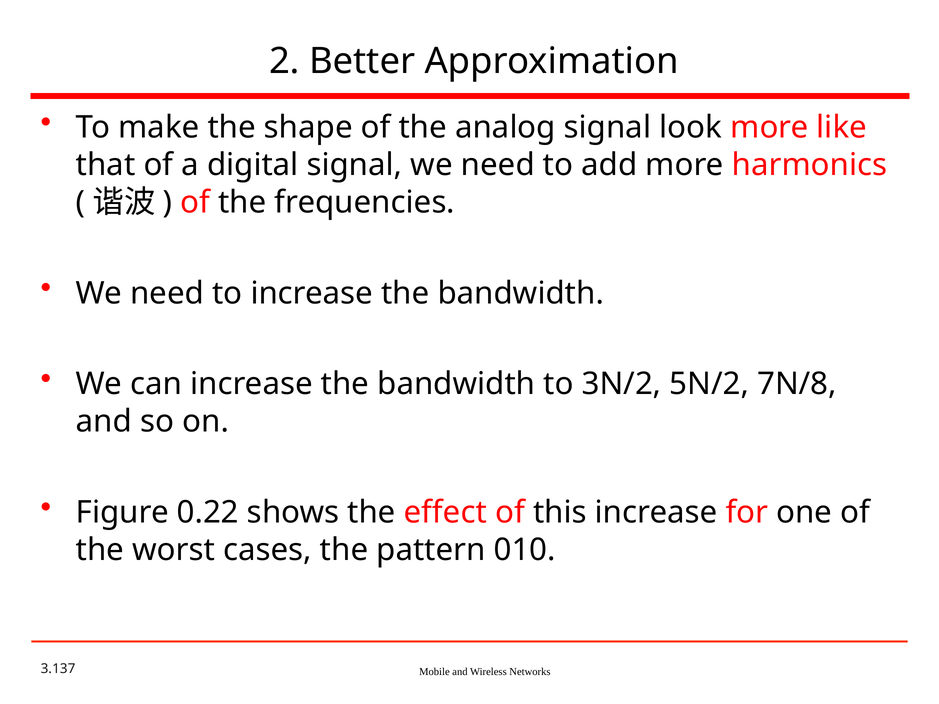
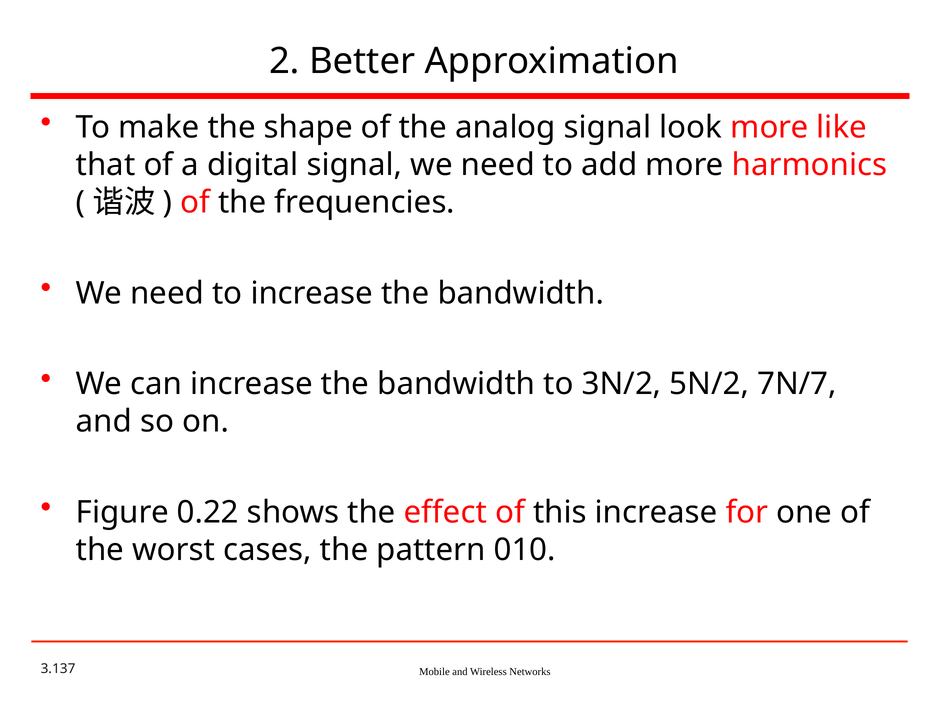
7N/8: 7N/8 -> 7N/7
